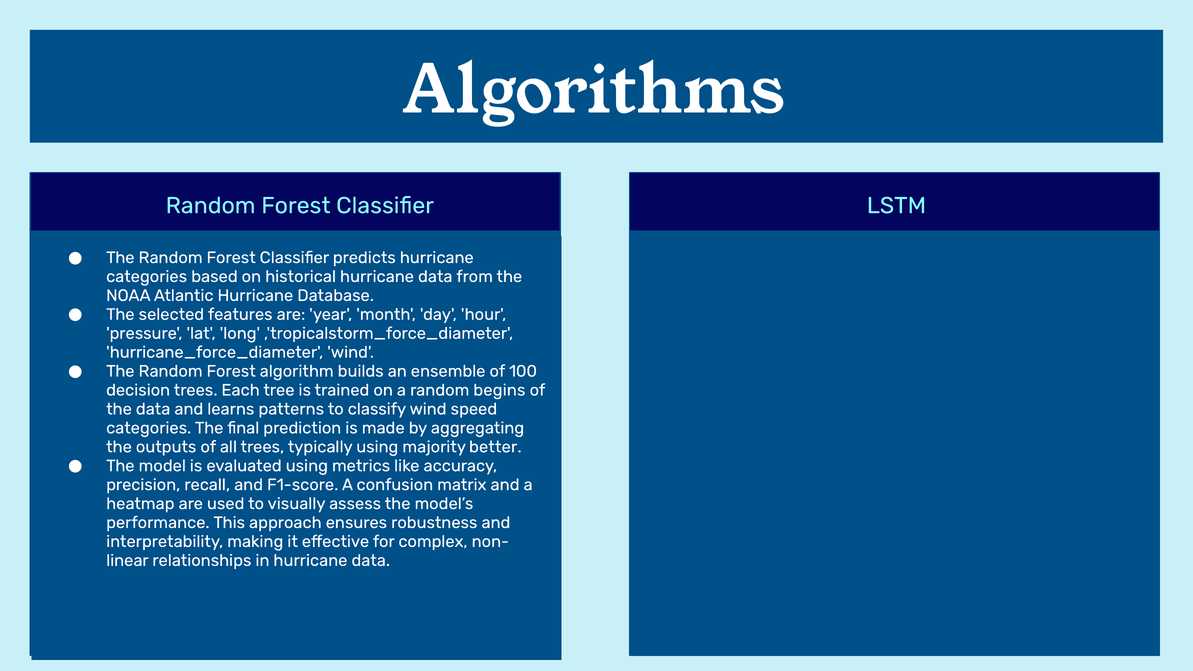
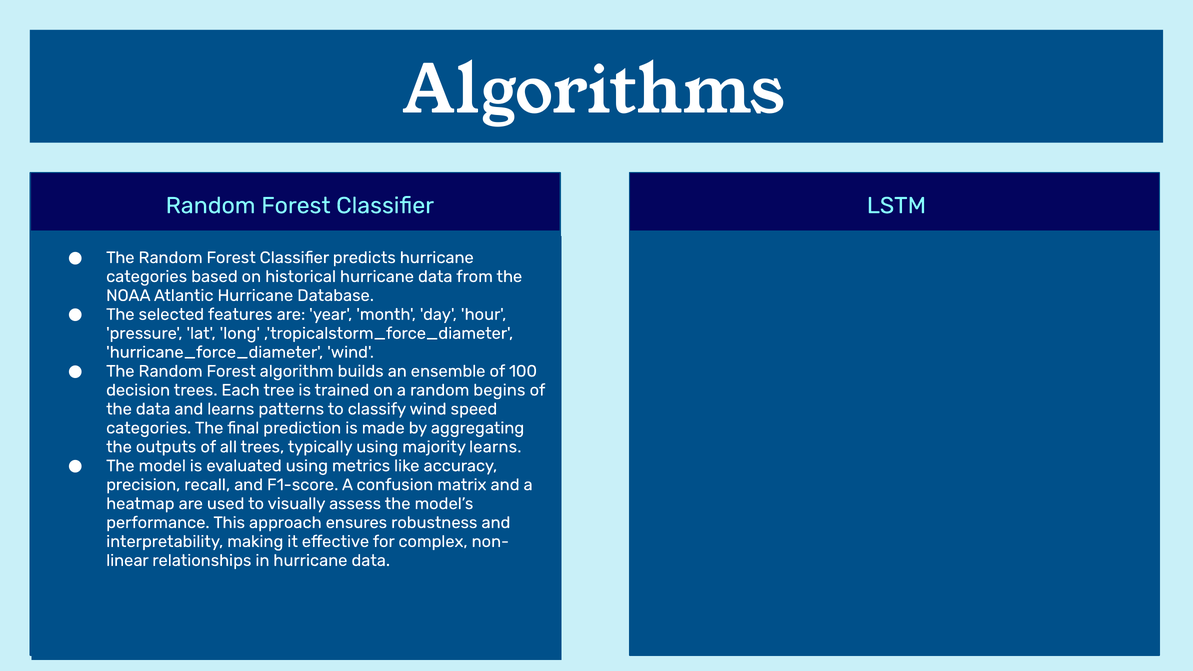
majority better: better -> learns
